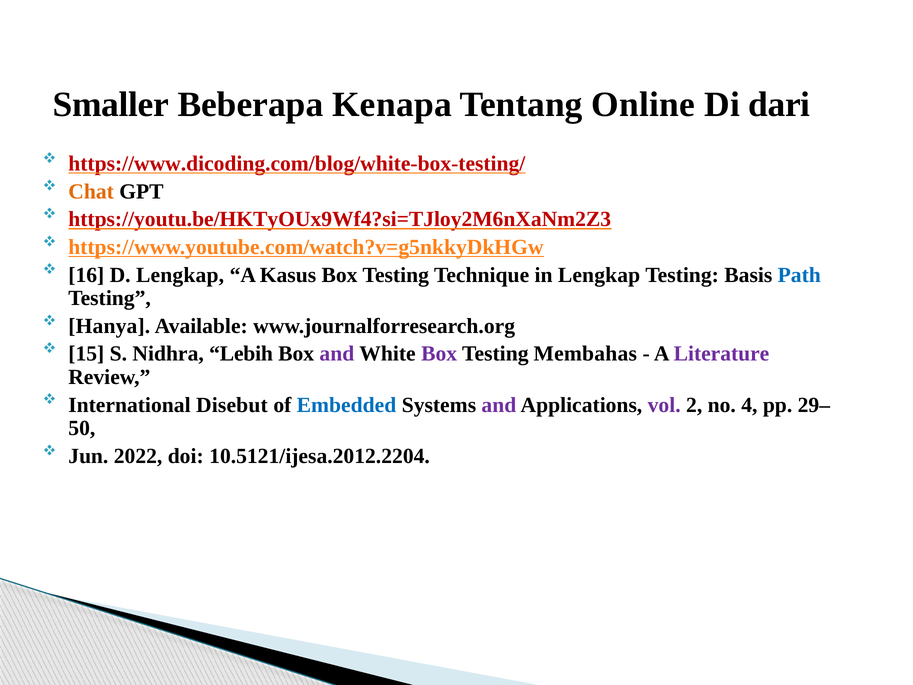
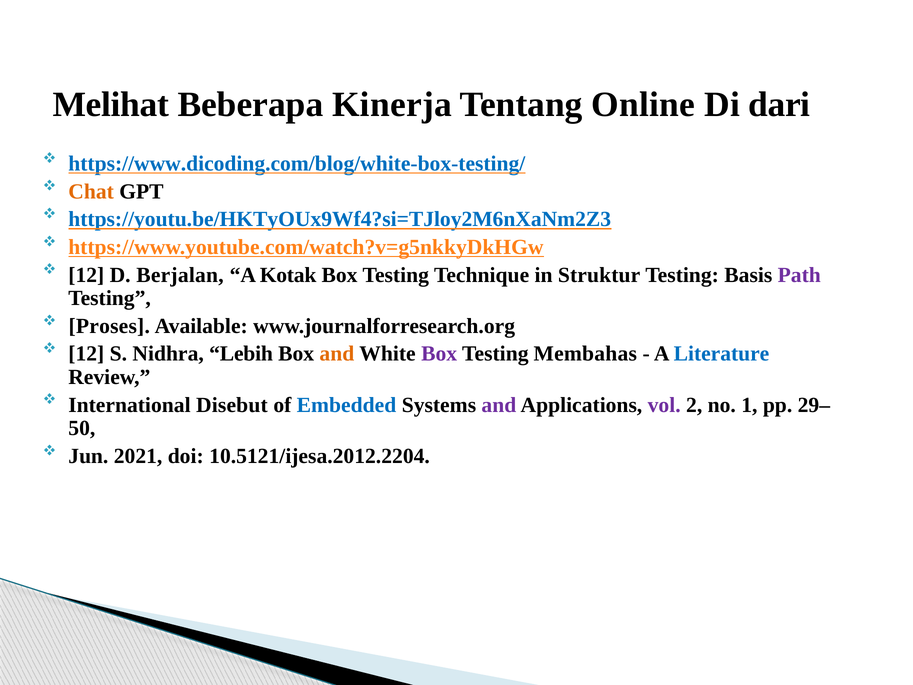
Smaller: Smaller -> Melihat
Kenapa: Kenapa -> Kinerja
https://www.dicoding.com/blog/white-box-testing/ colour: red -> blue
https://youtu.be/HKTyOUx9Wf4?si=TJloy2M6nXaNm2Z3 colour: red -> blue
16 at (86, 275): 16 -> 12
D Lengkap: Lengkap -> Berjalan
Kasus: Kasus -> Kotak
in Lengkap: Lengkap -> Struktur
Path colour: blue -> purple
Hanya: Hanya -> Proses
15 at (86, 354): 15 -> 12
and at (337, 354) colour: purple -> orange
Literature colour: purple -> blue
4: 4 -> 1
2022: 2022 -> 2021
